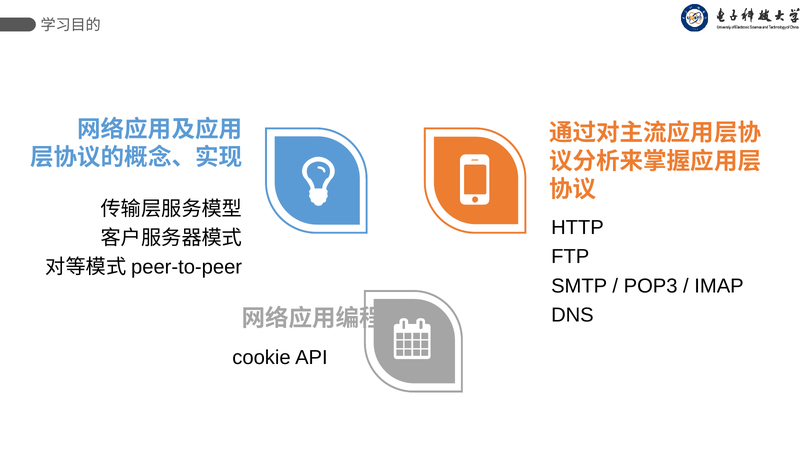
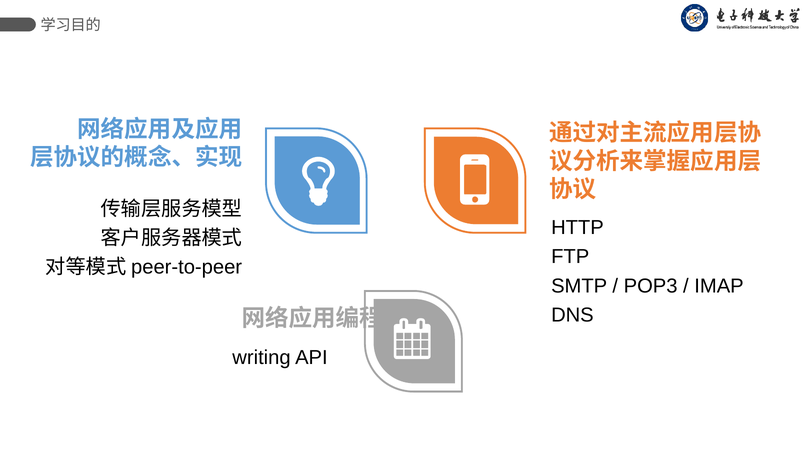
cookie: cookie -> writing
